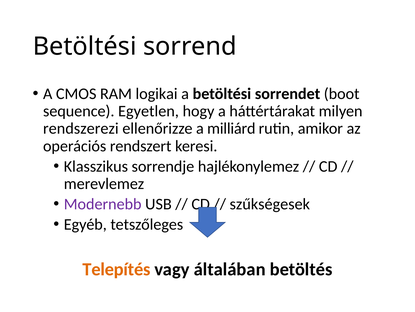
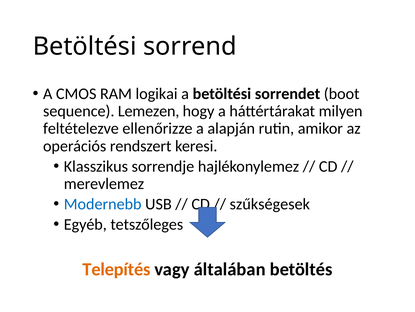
Egyetlen: Egyetlen -> Lemezen
rendszerezi: rendszerezi -> feltételezve
milliárd: milliárd -> alapján
Modernebb colour: purple -> blue
